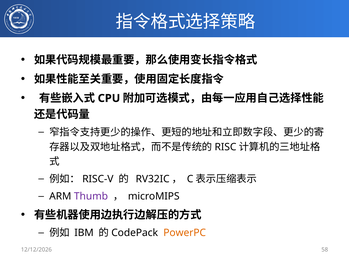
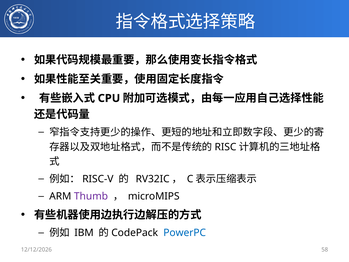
PowerPC colour: orange -> blue
